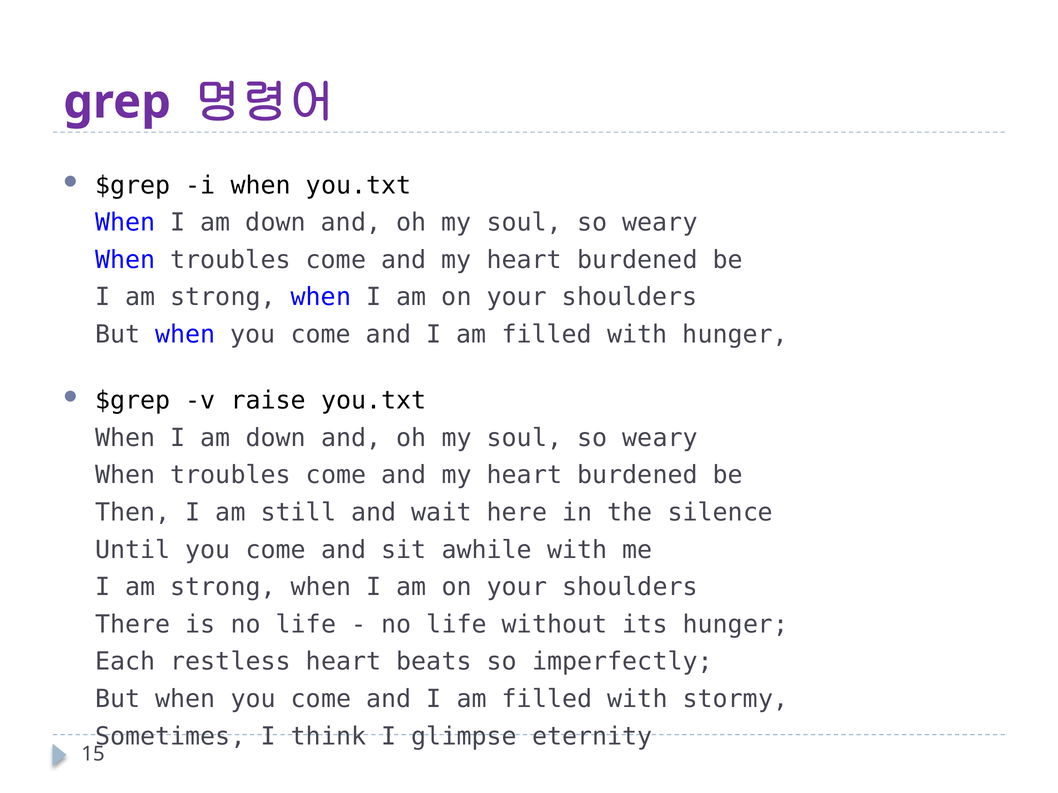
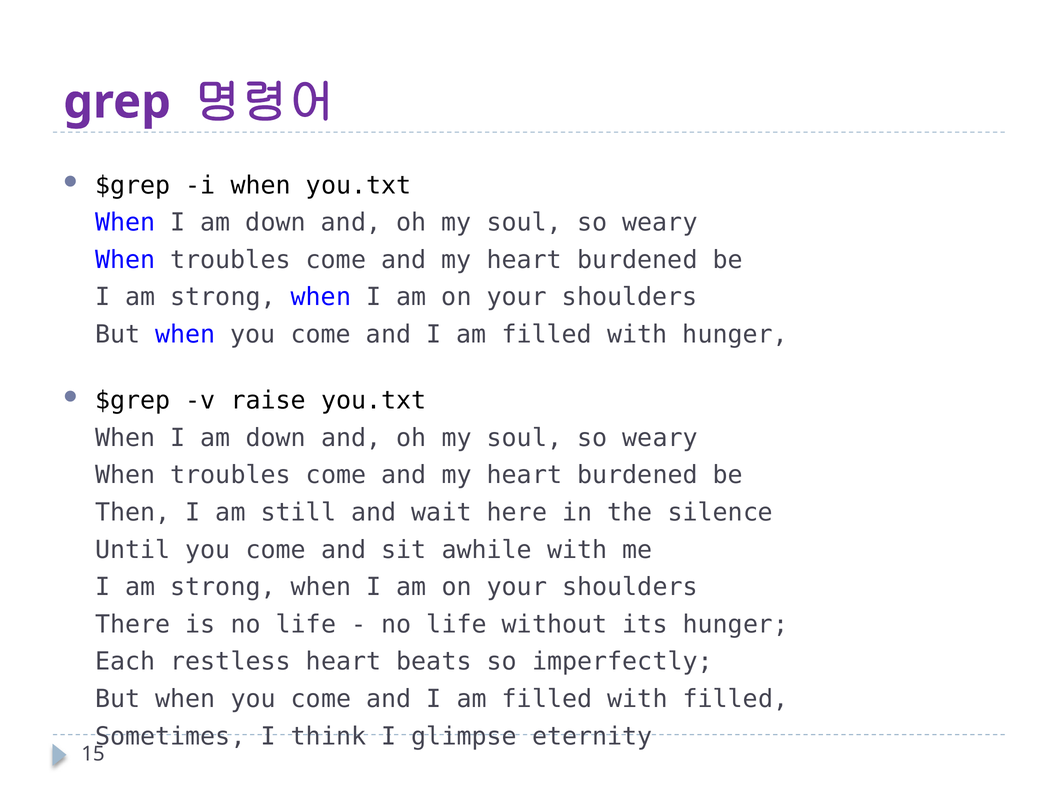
with stormy: stormy -> filled
